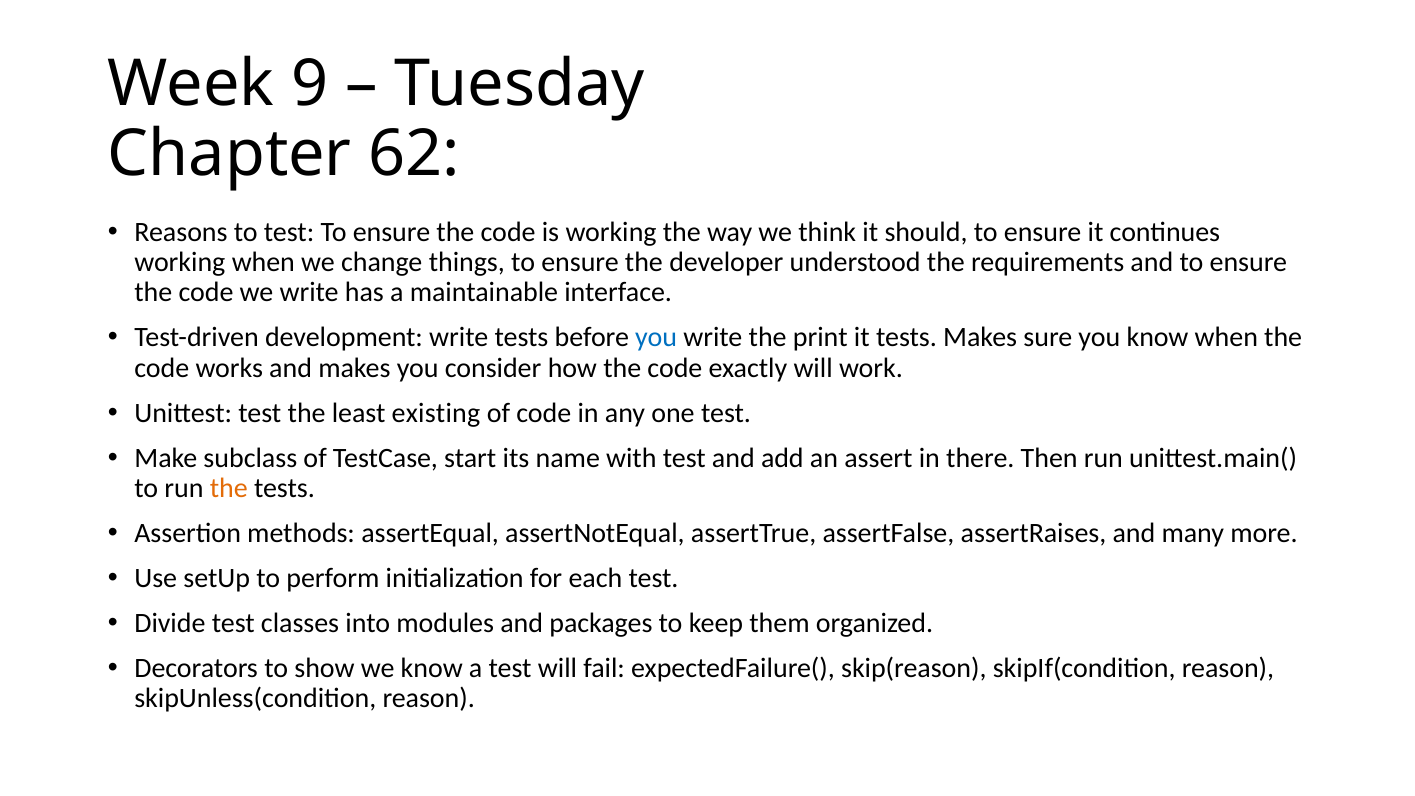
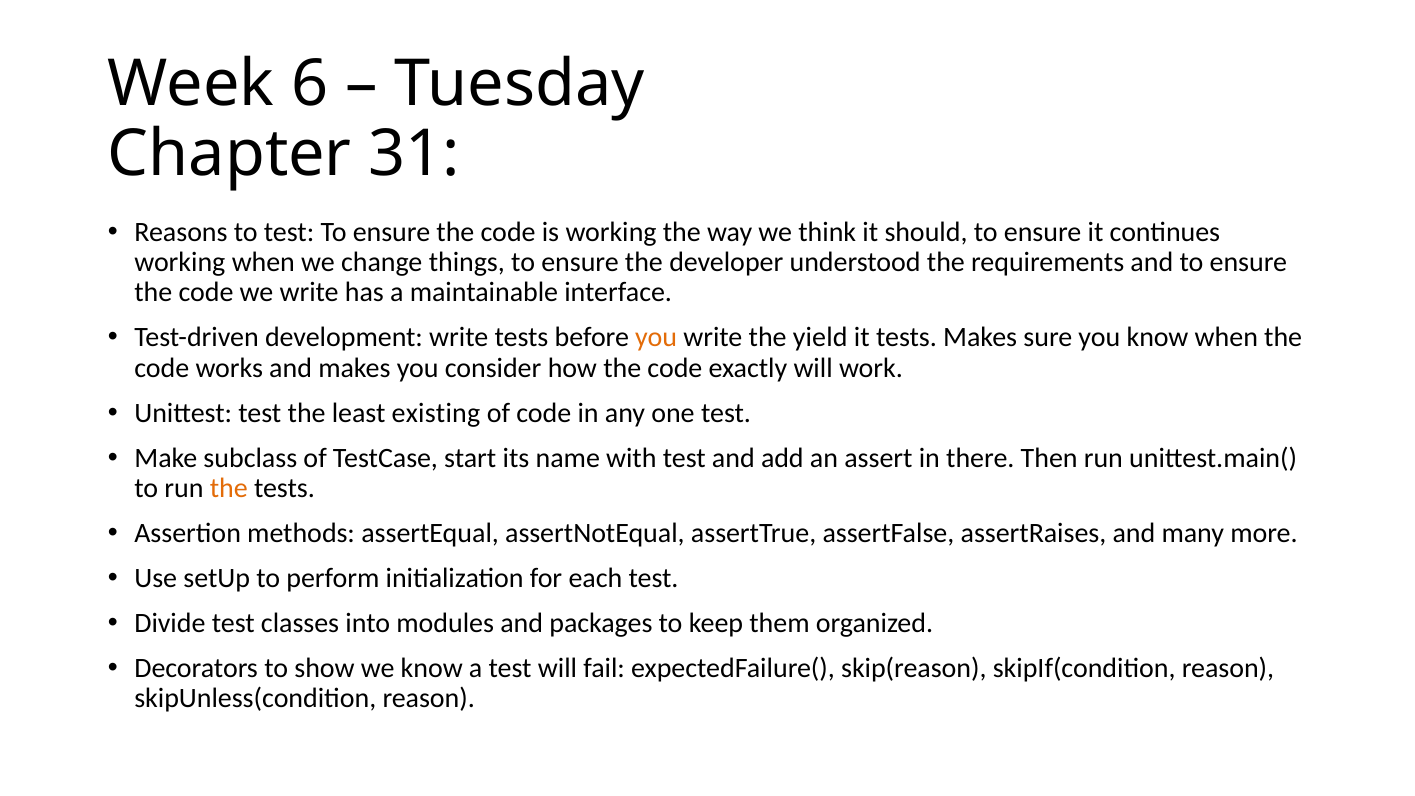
9: 9 -> 6
62: 62 -> 31
you at (656, 338) colour: blue -> orange
print: print -> yield
